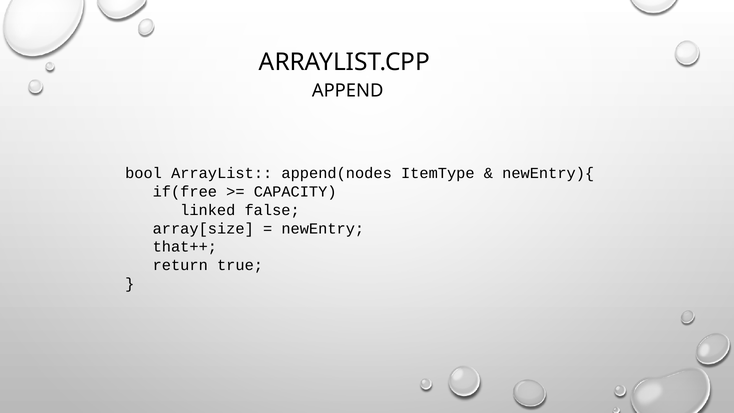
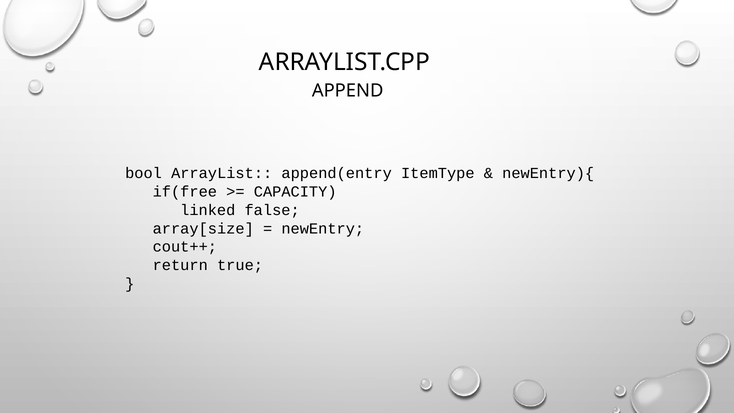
append(nodes: append(nodes -> append(entry
that++: that++ -> cout++
